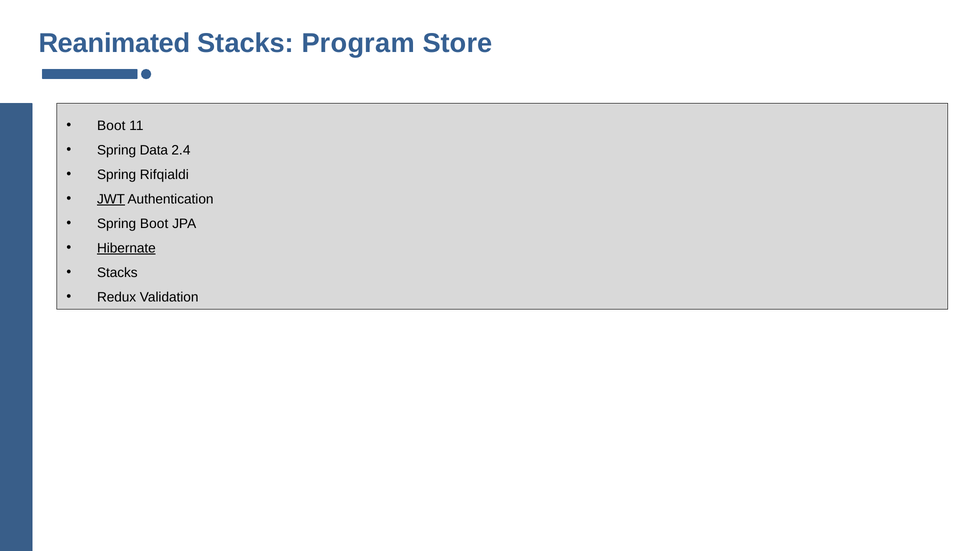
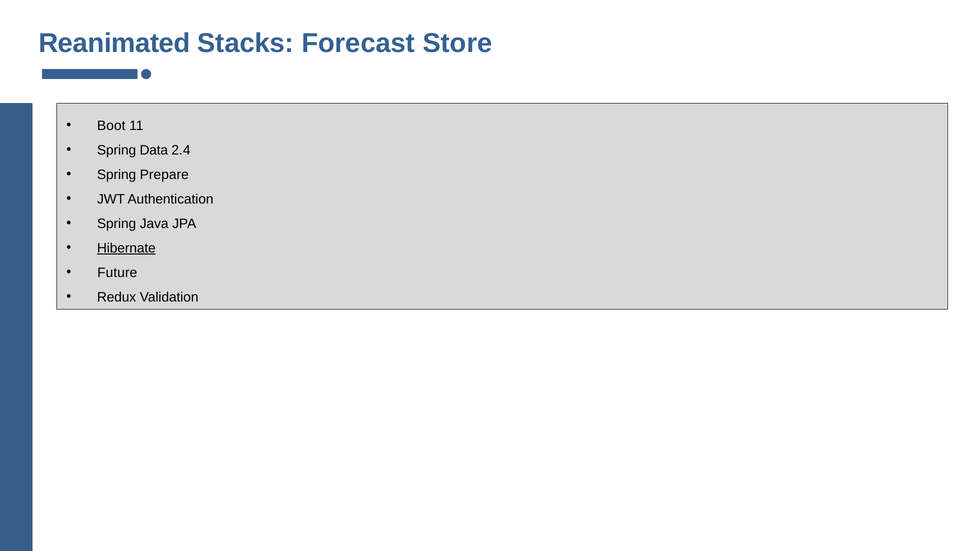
Program: Program -> Forecast
Rifqialdi: Rifqialdi -> Prepare
JWT underline: present -> none
Spring Boot: Boot -> Java
Stacks at (117, 273): Stacks -> Future
